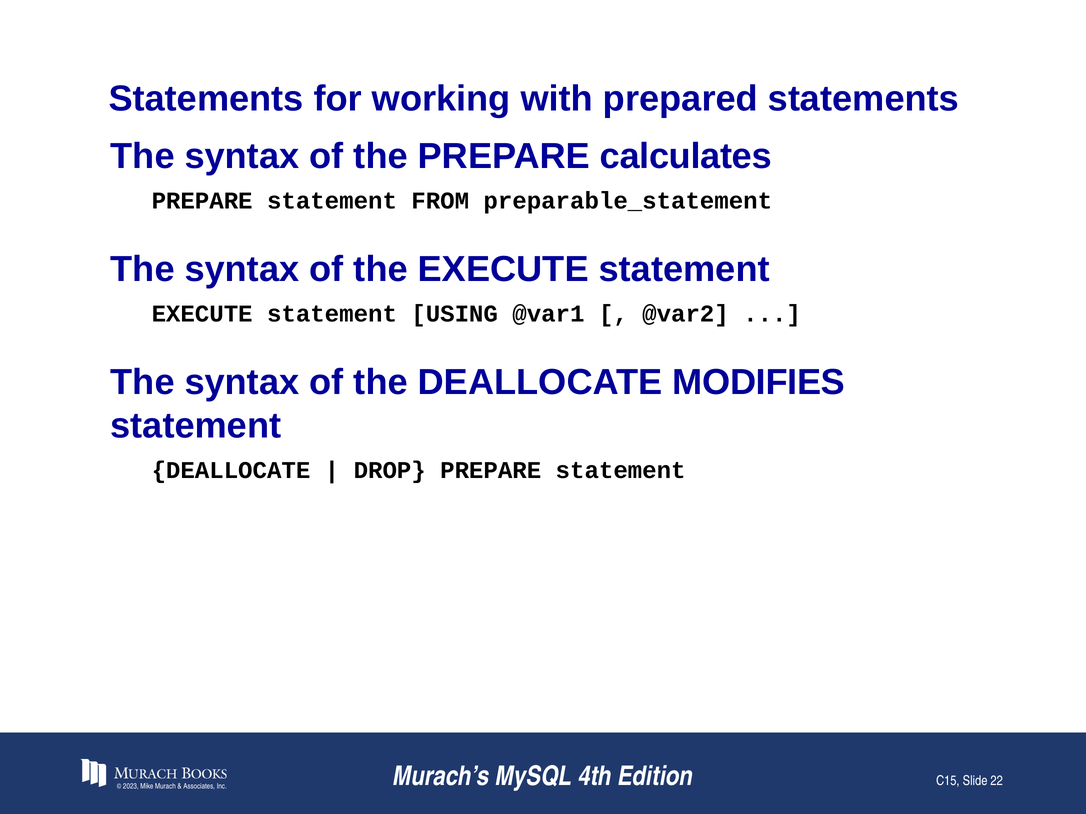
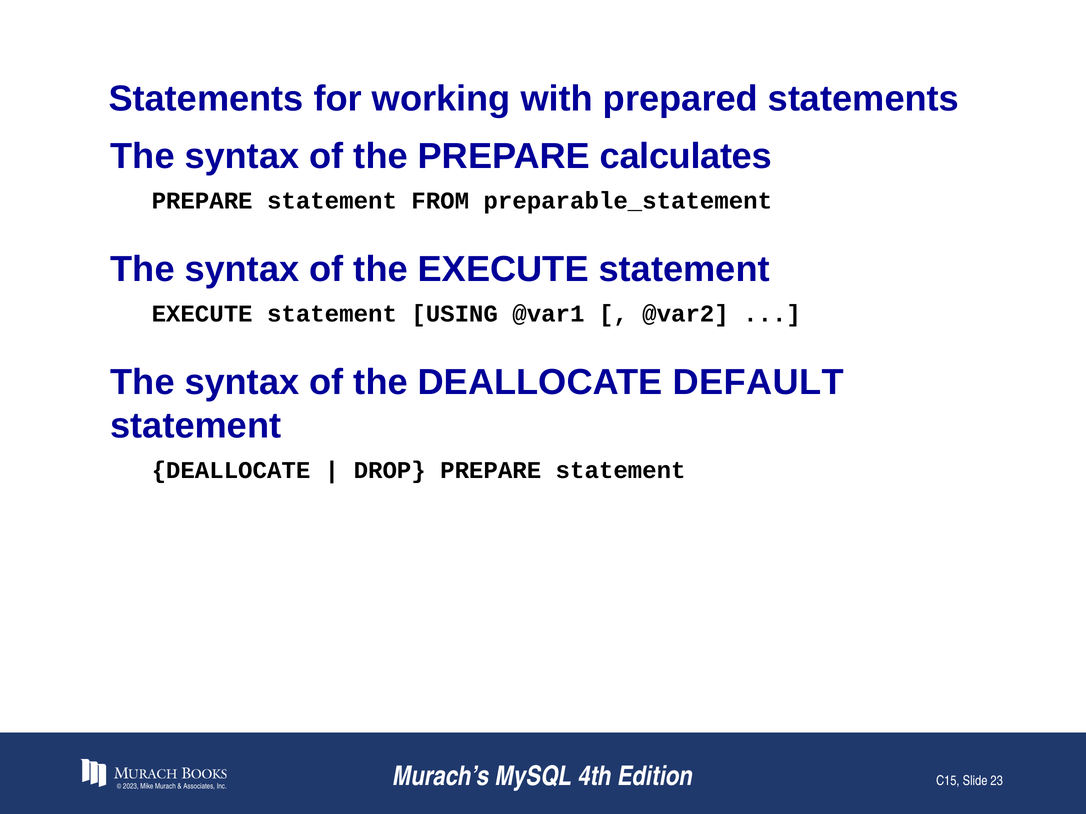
MODIFIES: MODIFIES -> DEFAULT
22: 22 -> 23
